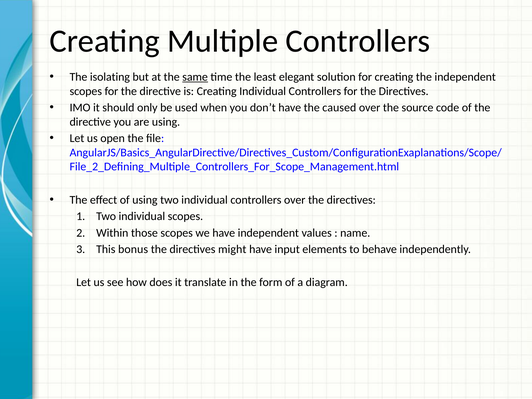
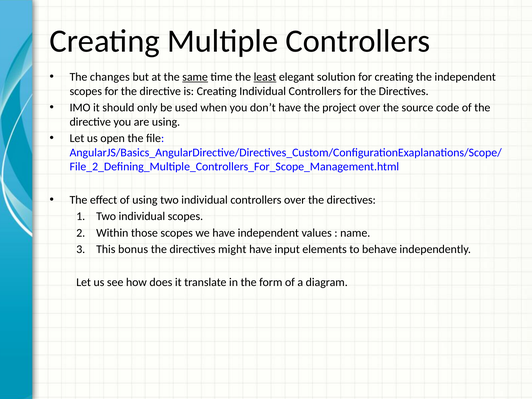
isolating: isolating -> changes
least underline: none -> present
caused: caused -> project
